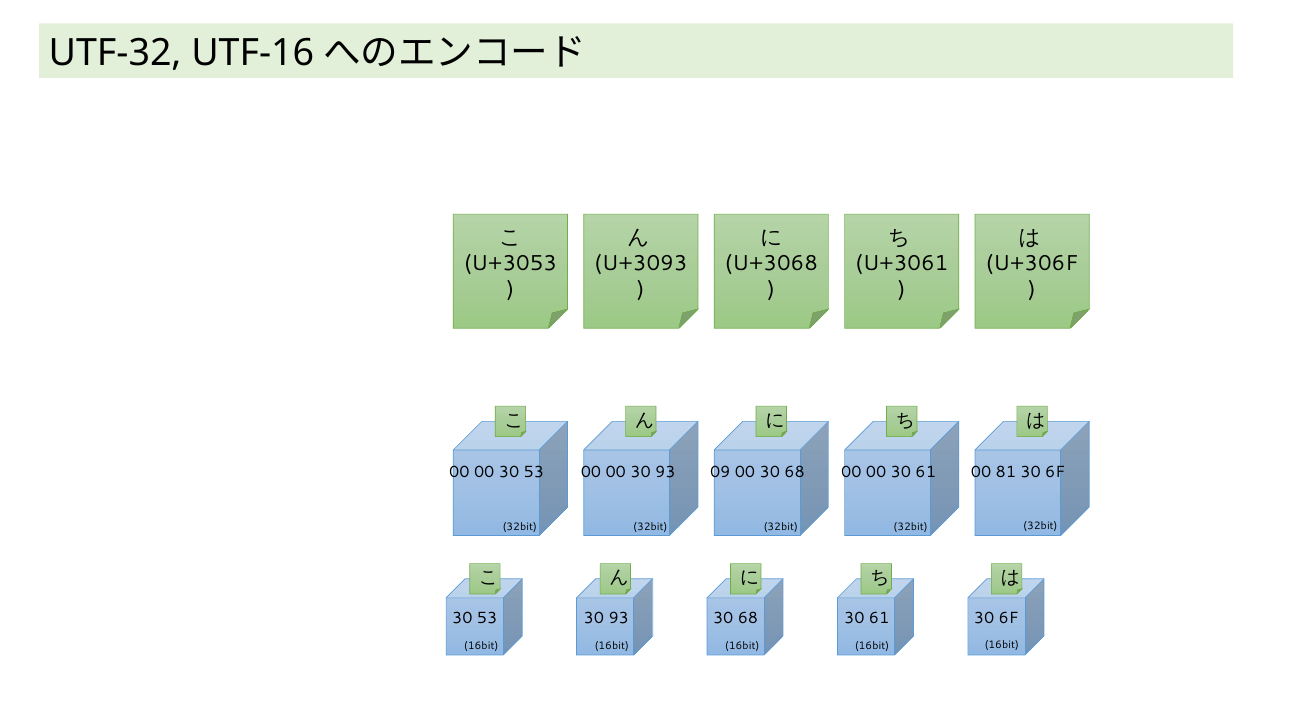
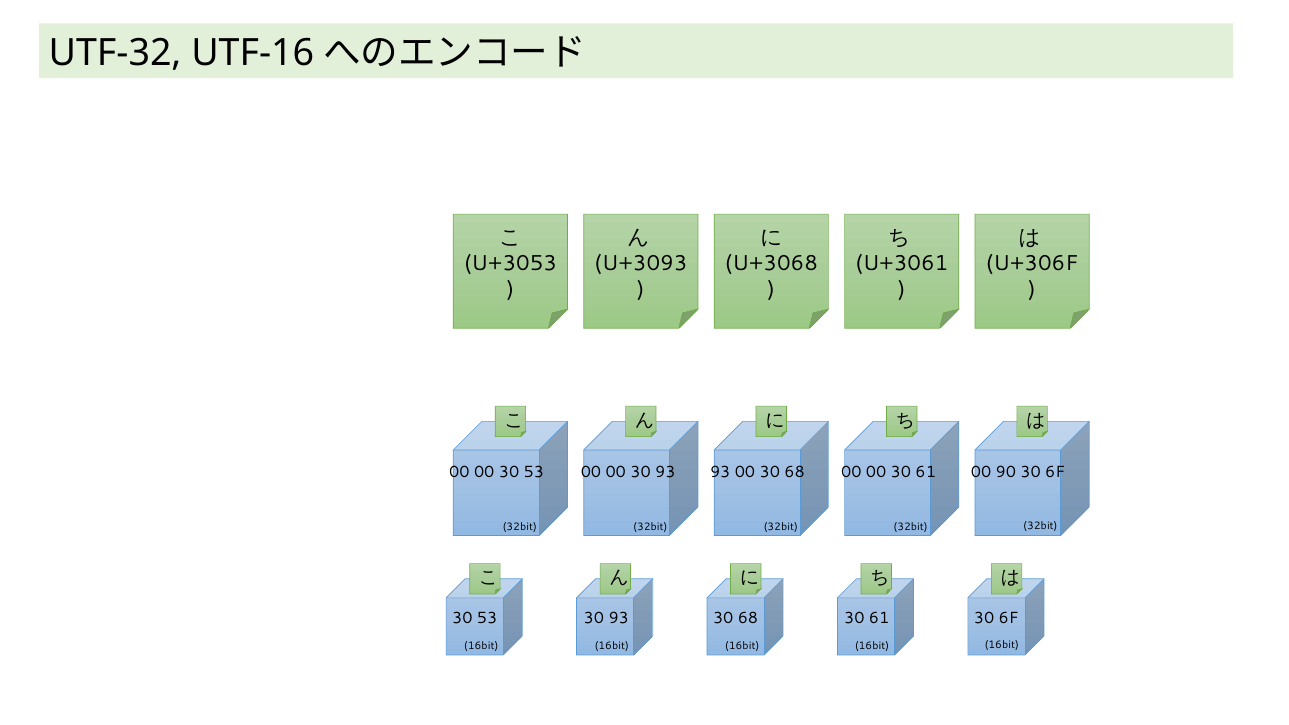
93 09: 09 -> 93
81: 81 -> 90
